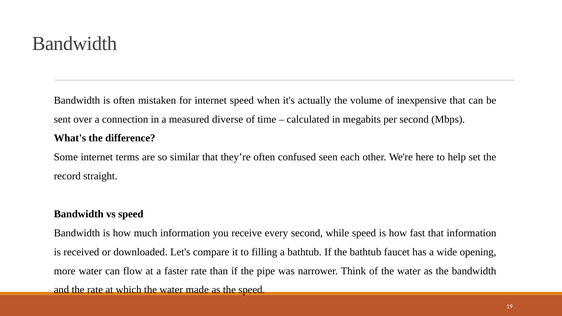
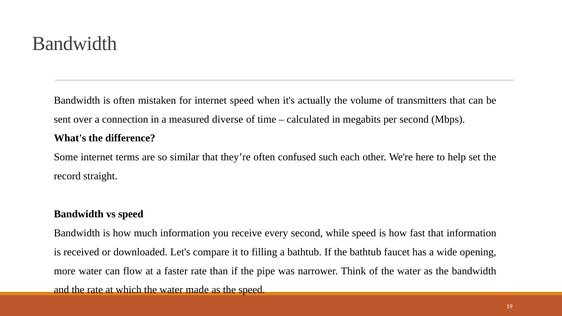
inexpensive: inexpensive -> transmitters
seen: seen -> such
